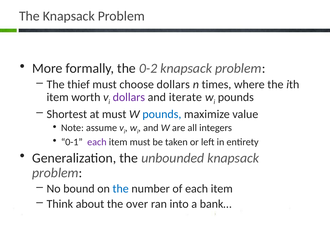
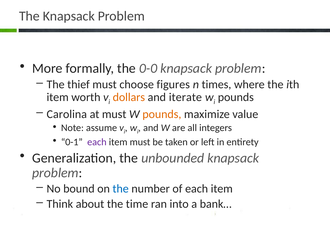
0-2: 0-2 -> 0-0
choose dollars: dollars -> figures
dollars at (129, 97) colour: purple -> orange
Shortest: Shortest -> Carolina
pounds at (162, 114) colour: blue -> orange
over: over -> time
